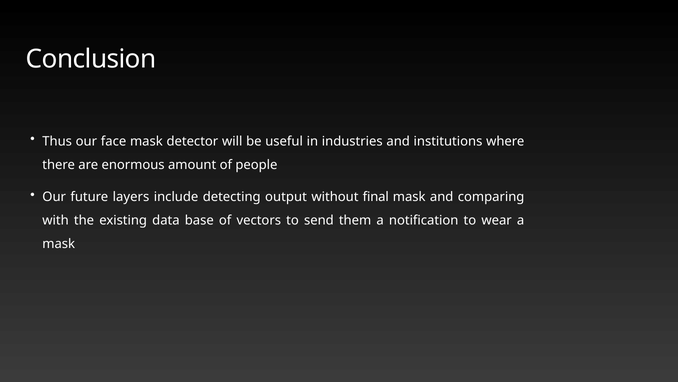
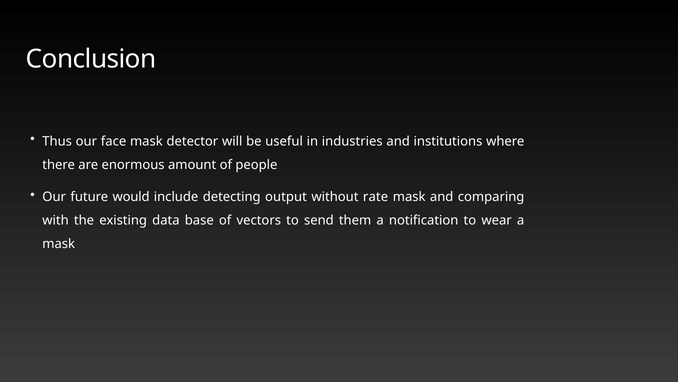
layers: layers -> would
final: final -> rate
